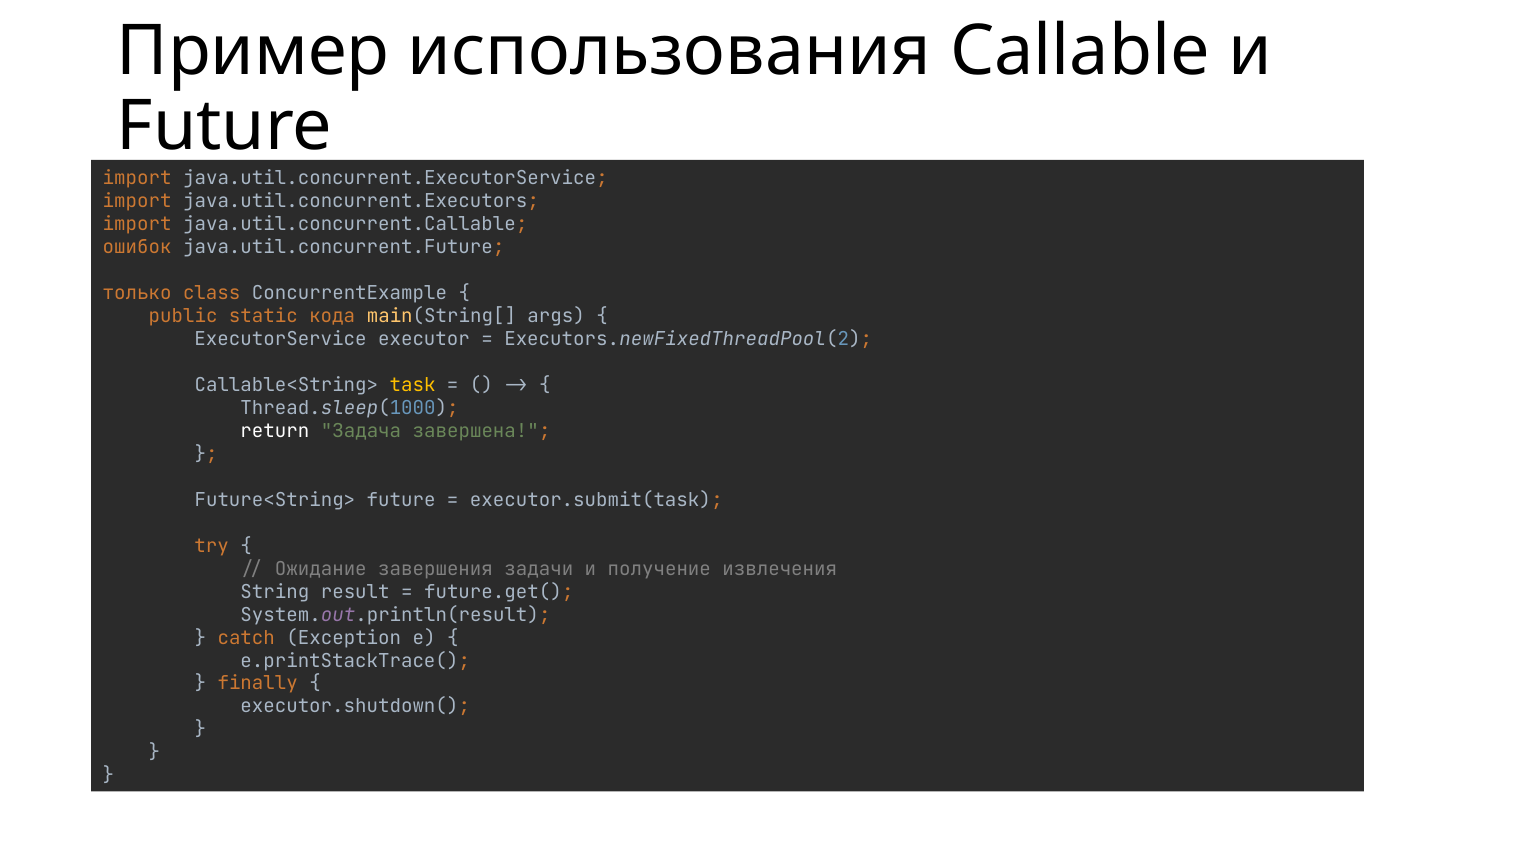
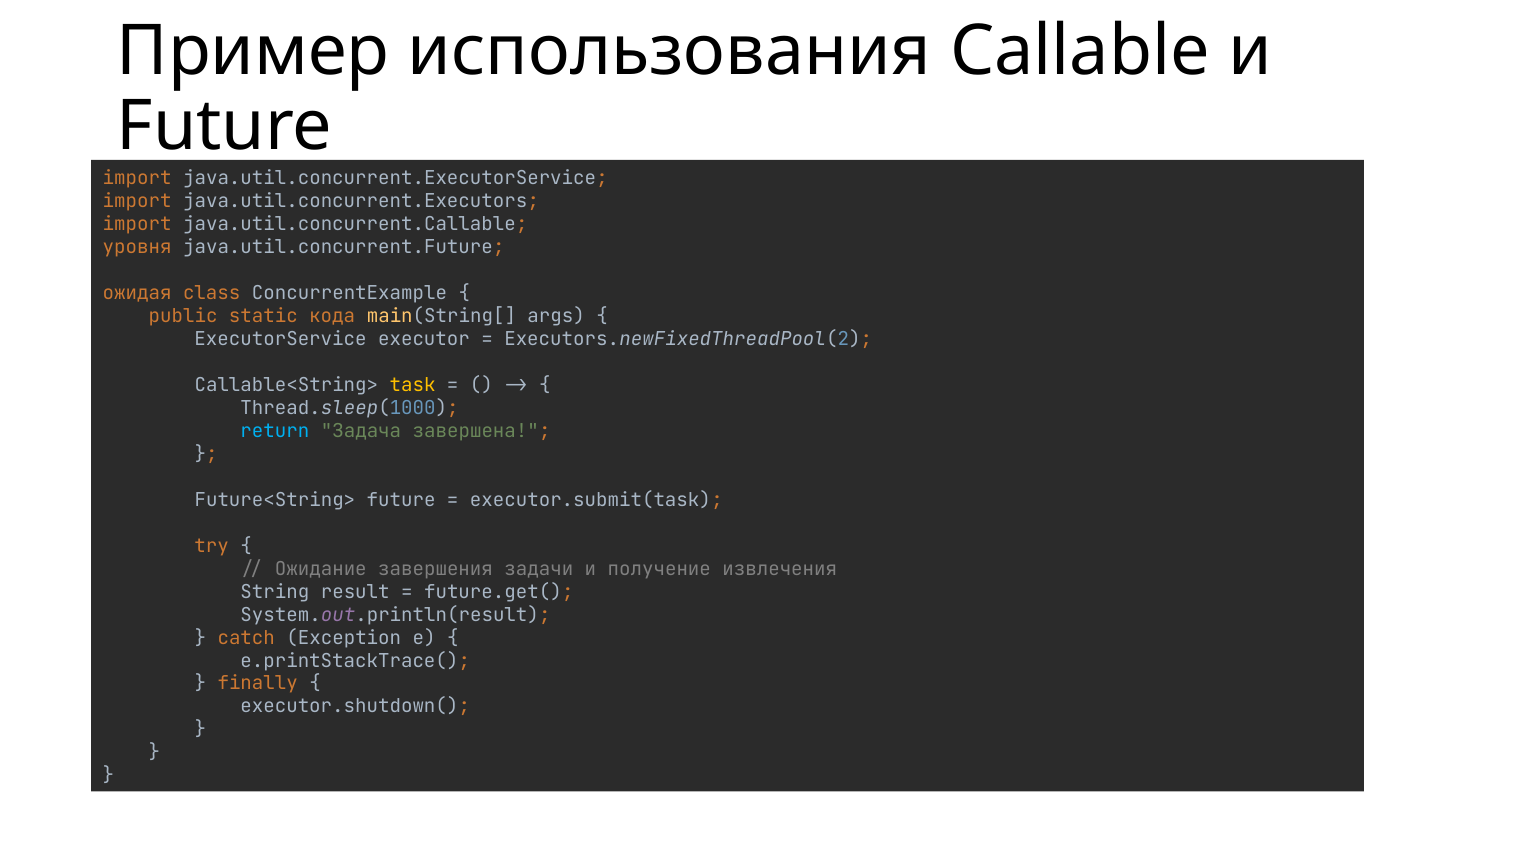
ошибок: ошибок -> уровня
только: только -> ожидая
return colour: white -> light blue
